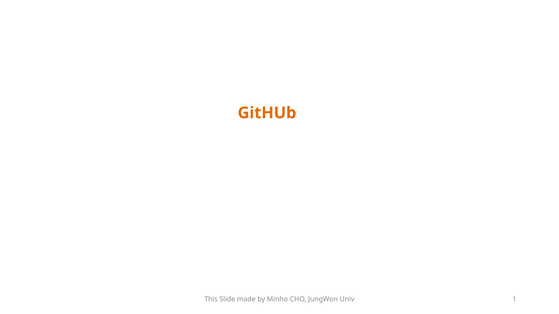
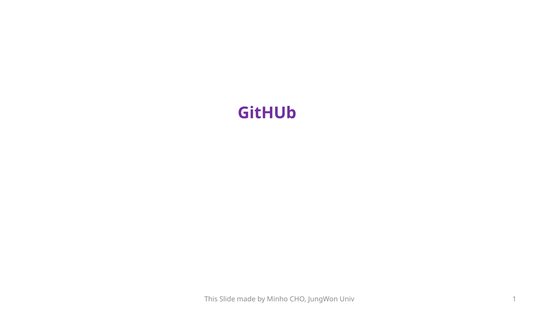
GitHUb colour: orange -> purple
